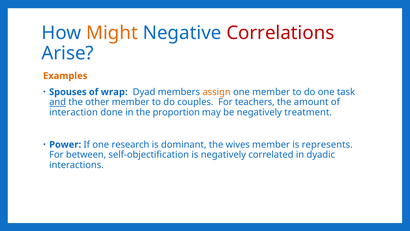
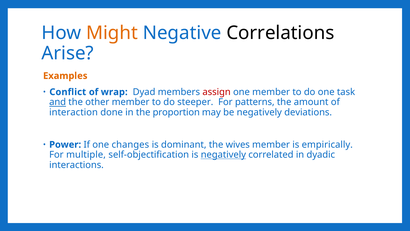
Correlations colour: red -> black
Spouses: Spouses -> Conflict
assign colour: orange -> red
couples: couples -> steeper
teachers: teachers -> patterns
treatment: treatment -> deviations
research: research -> changes
represents: represents -> empirically
between: between -> multiple
negatively at (223, 155) underline: none -> present
